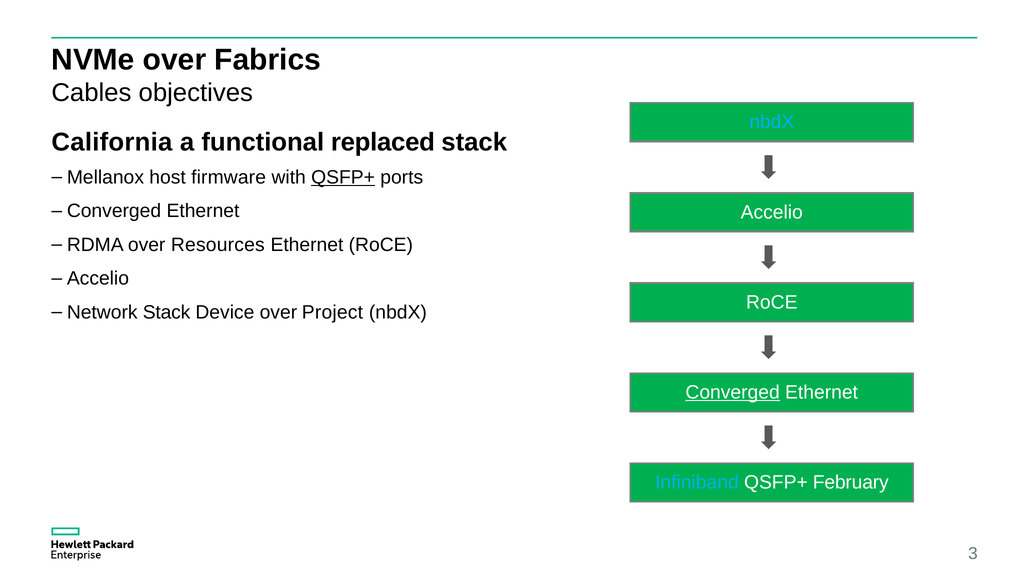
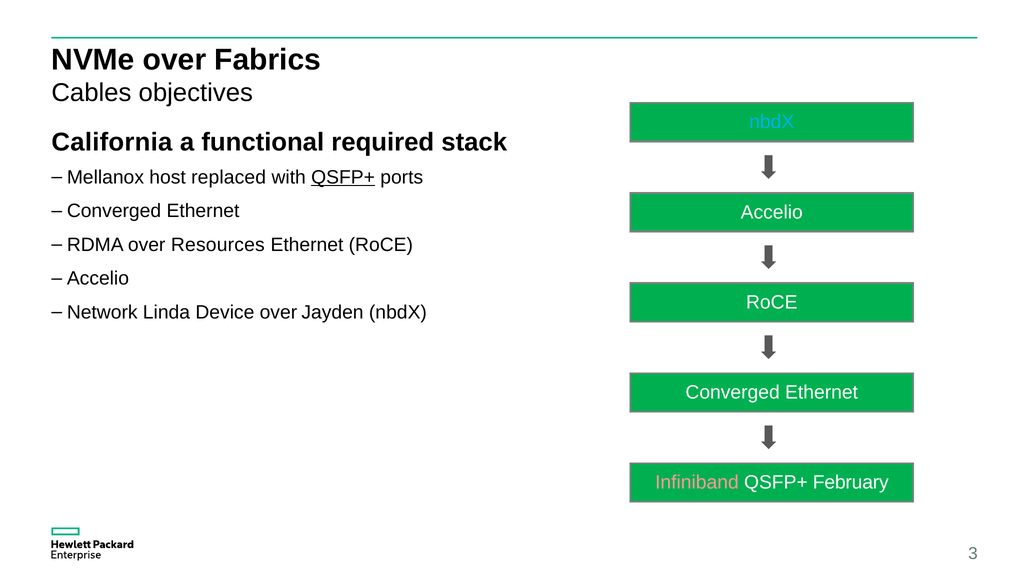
replaced: replaced -> required
firmware: firmware -> replaced
Network Stack: Stack -> Linda
Project: Project -> Jayden
Converged at (733, 392) underline: present -> none
Infiniband colour: light blue -> pink
